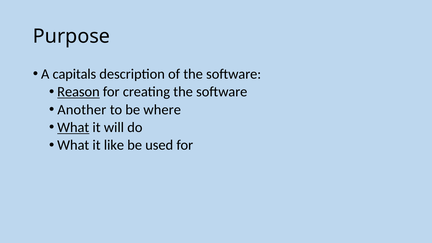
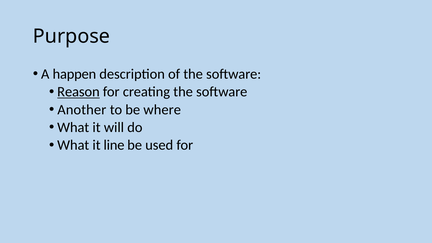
capitals: capitals -> happen
What at (73, 127) underline: present -> none
like: like -> line
